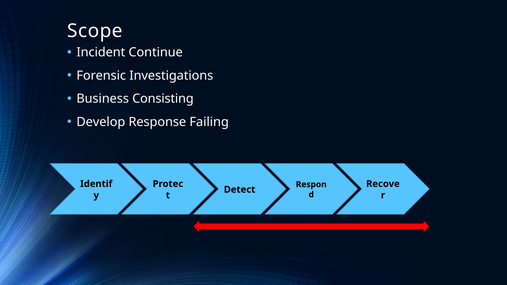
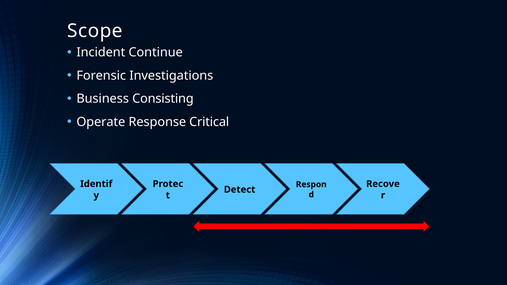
Develop: Develop -> Operate
Failing: Failing -> Critical
